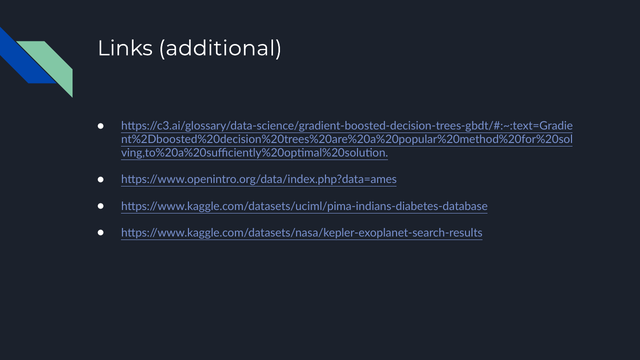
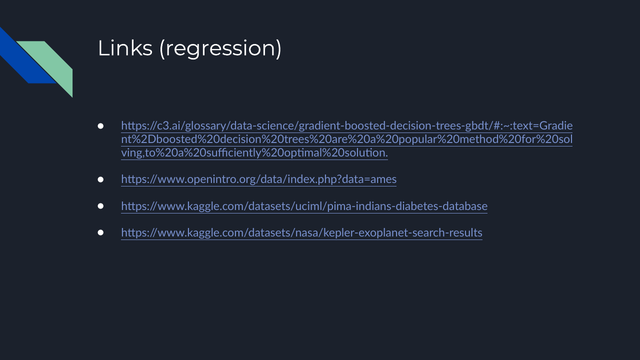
additional: additional -> regression
